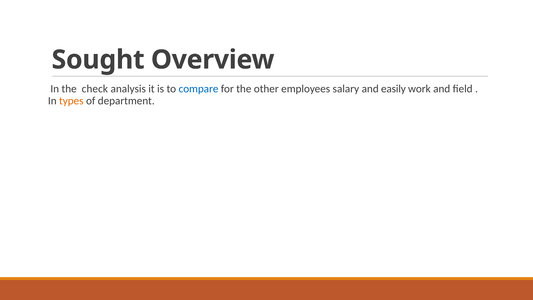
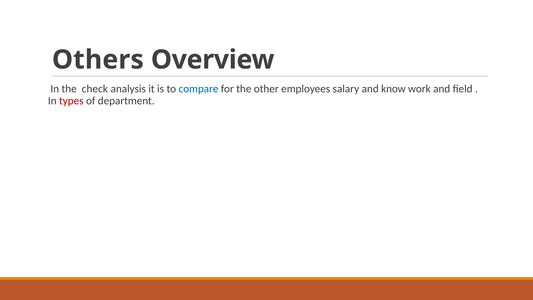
Sought: Sought -> Others
easily: easily -> know
types colour: orange -> red
